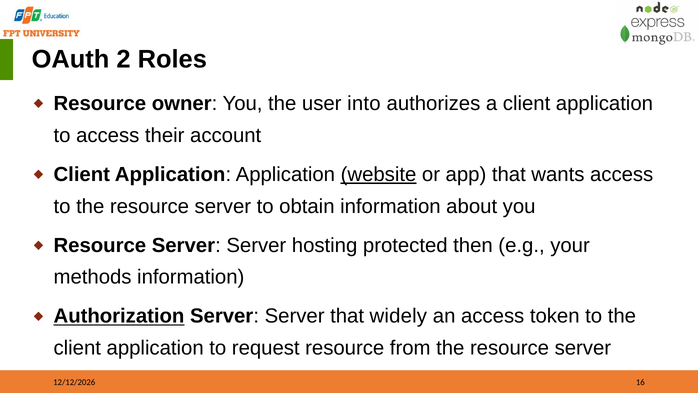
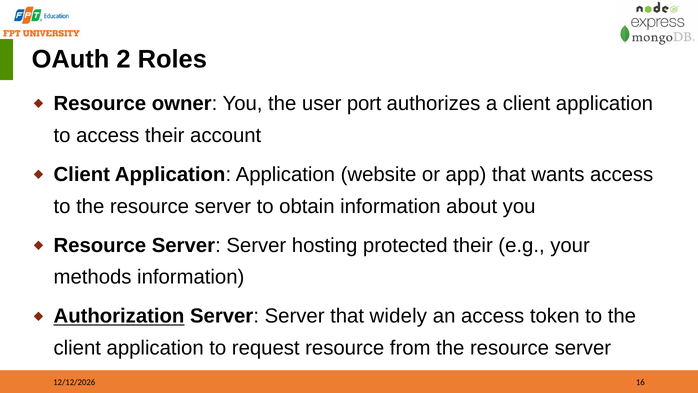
into: into -> port
website underline: present -> none
protected then: then -> their
